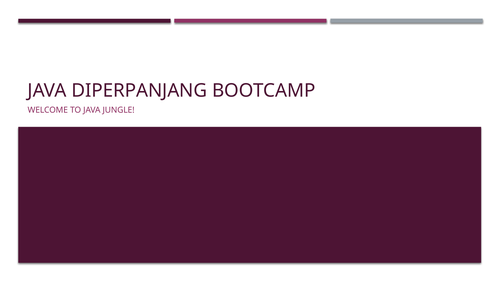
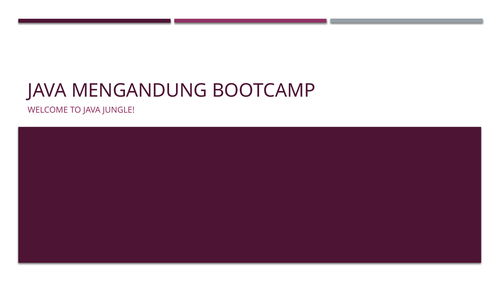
DIPERPANJANG: DIPERPANJANG -> MENGANDUNG
